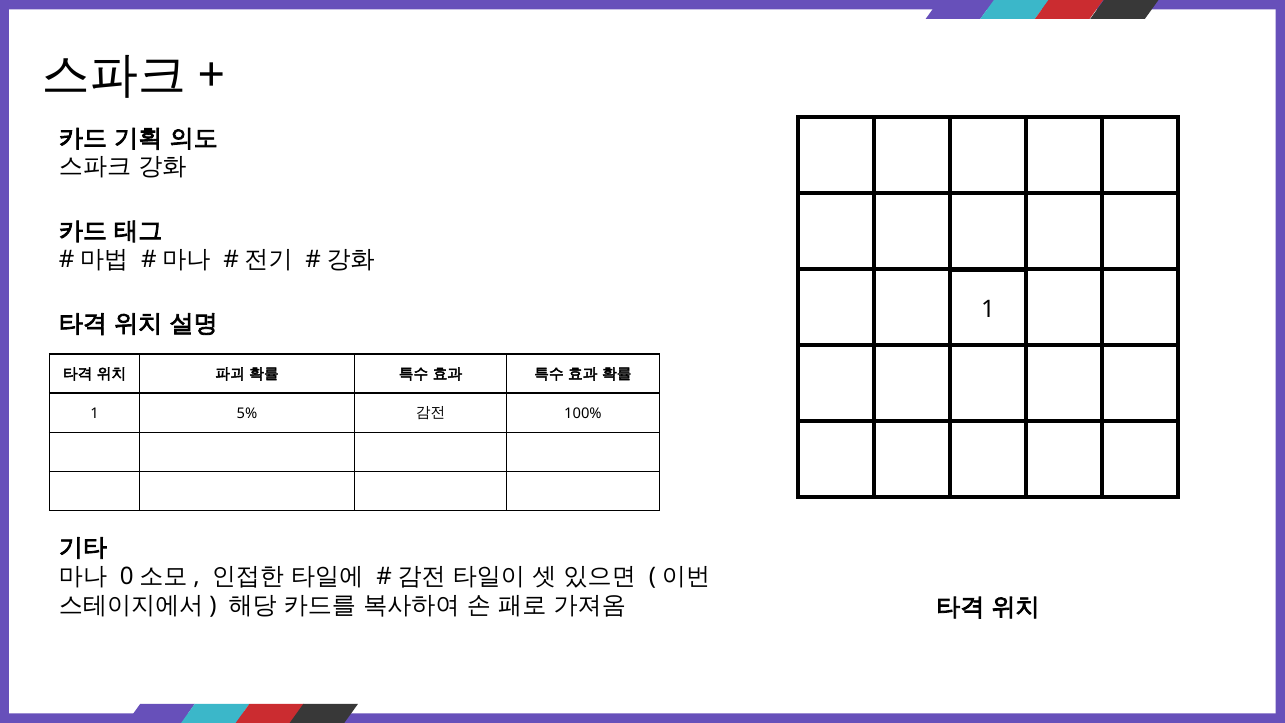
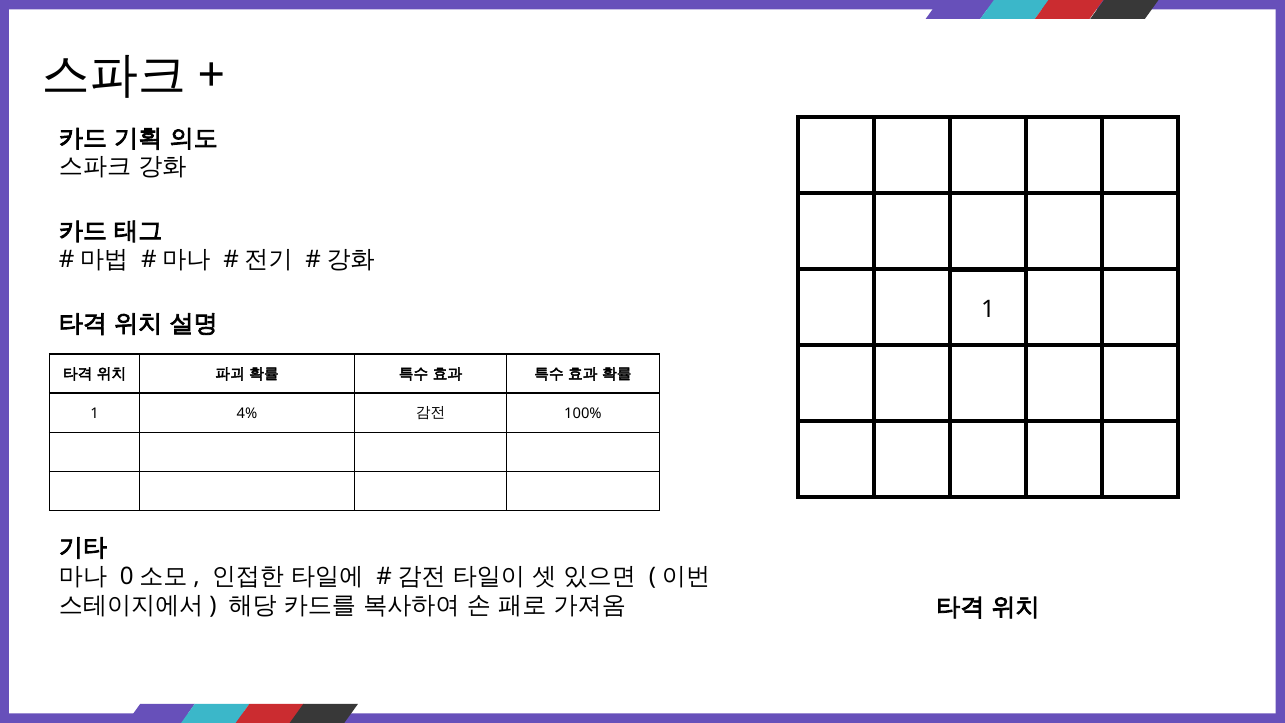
5%: 5% -> 4%
